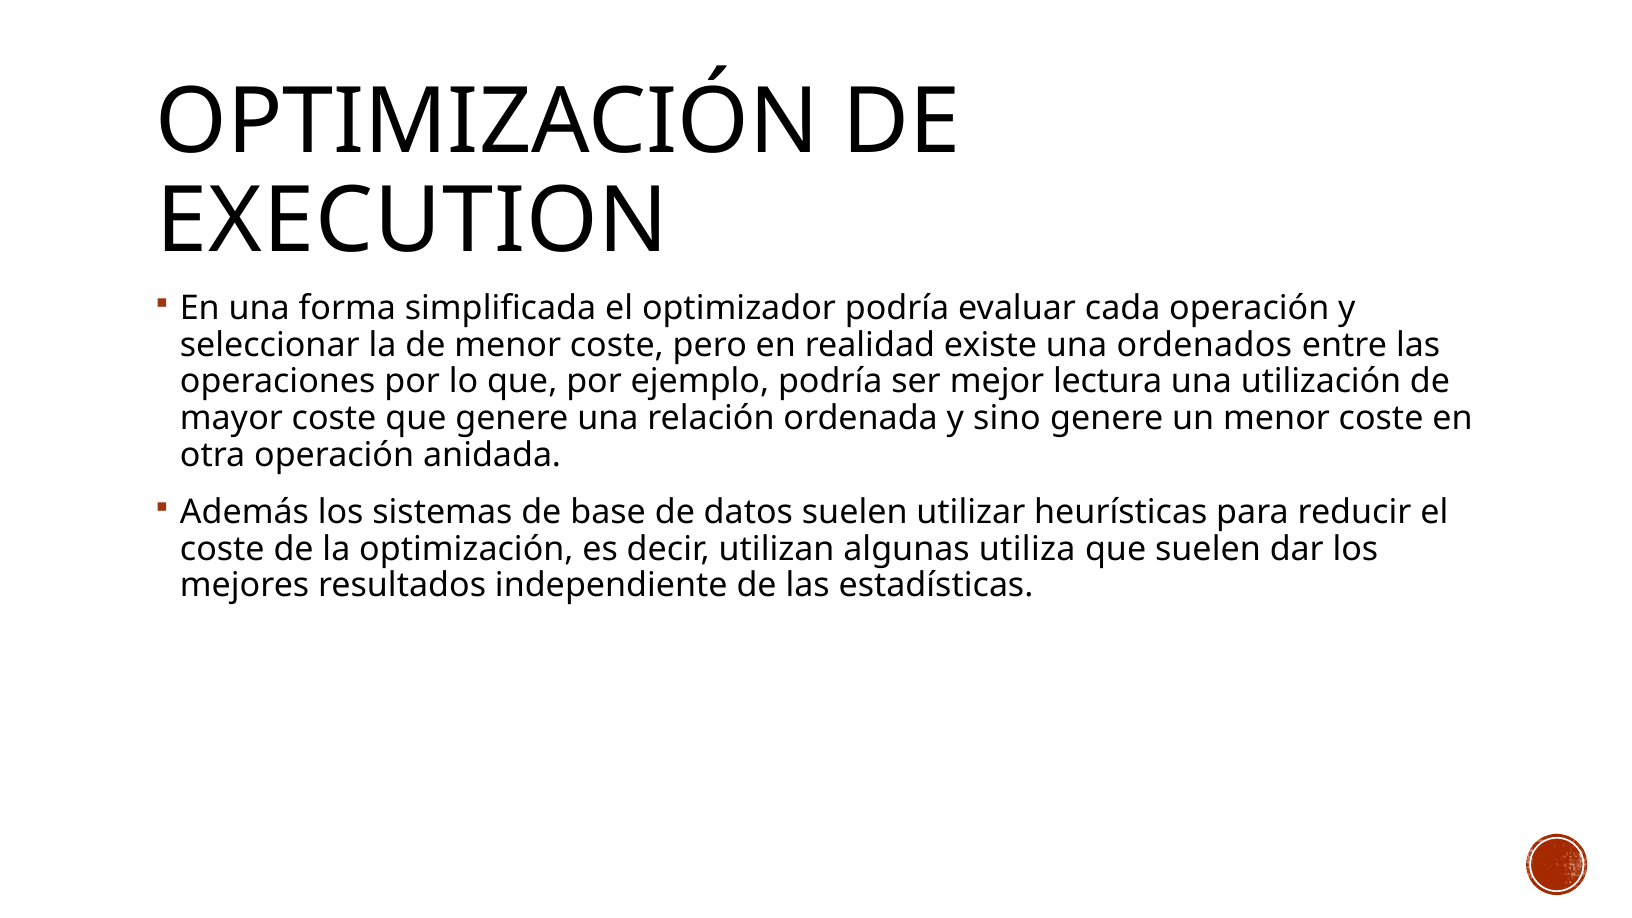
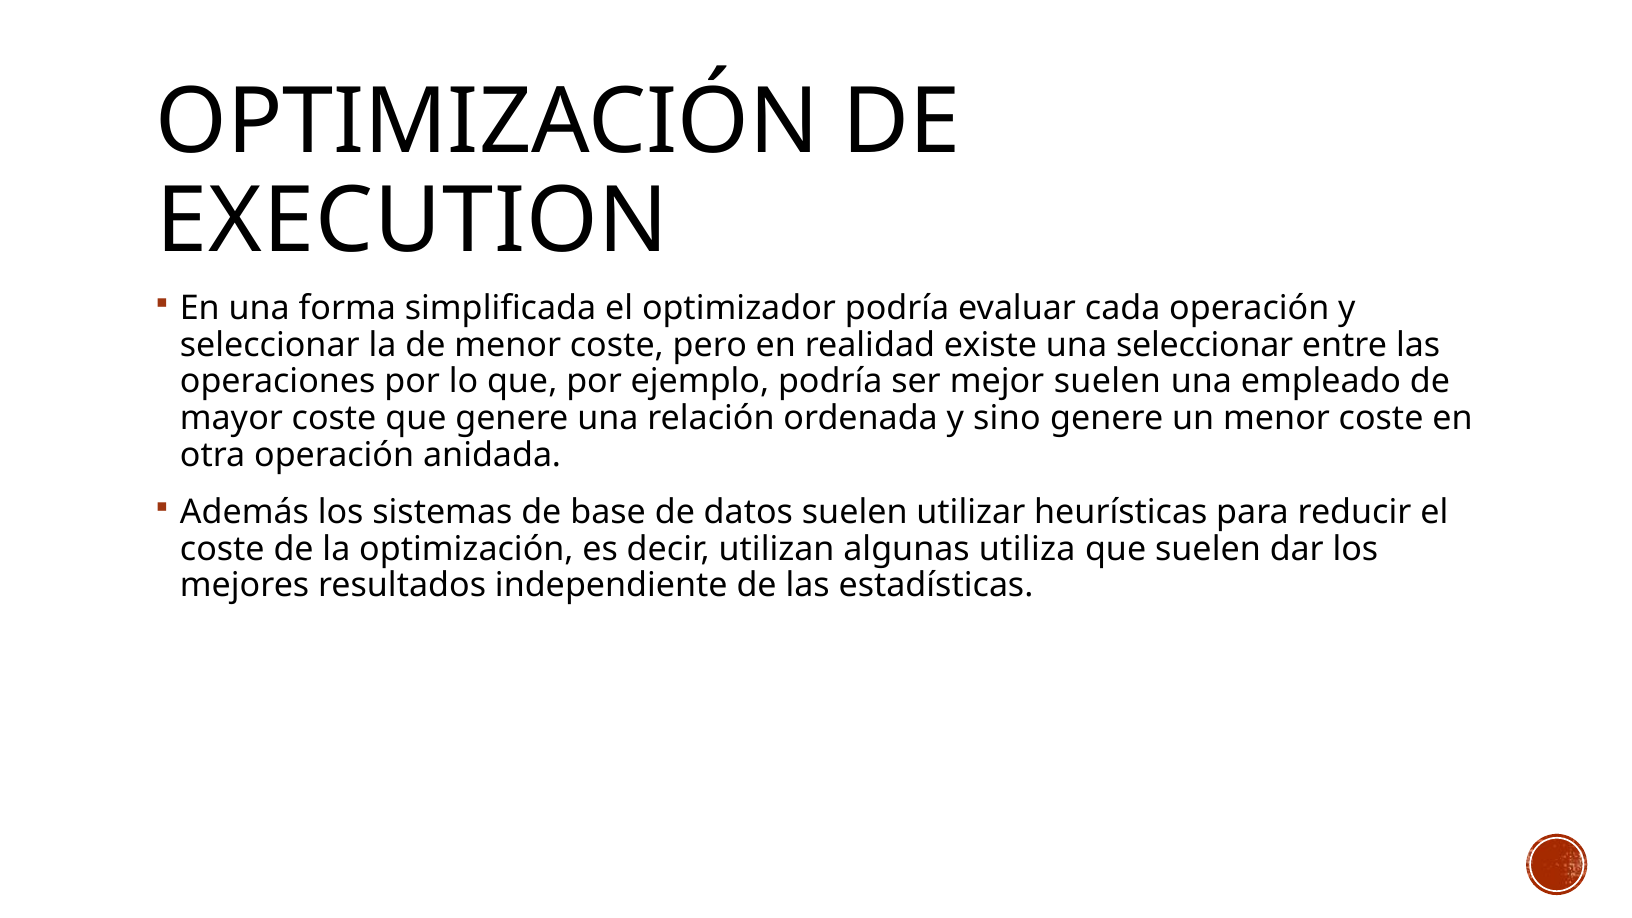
una ordenados: ordenados -> seleccionar
mejor lectura: lectura -> suelen
utilización: utilización -> empleado
